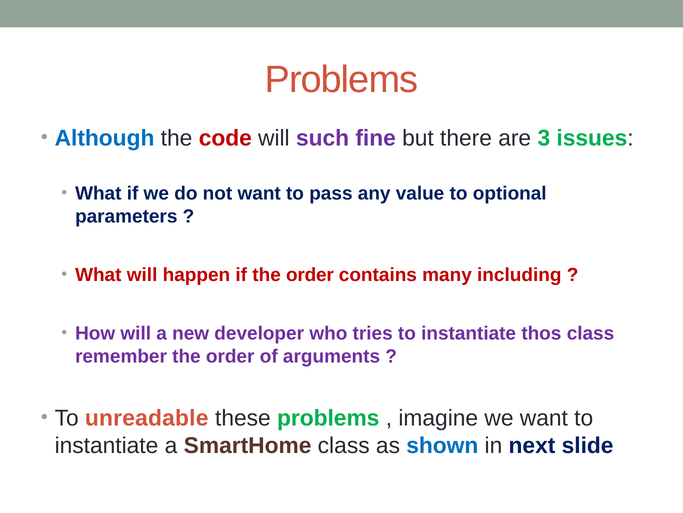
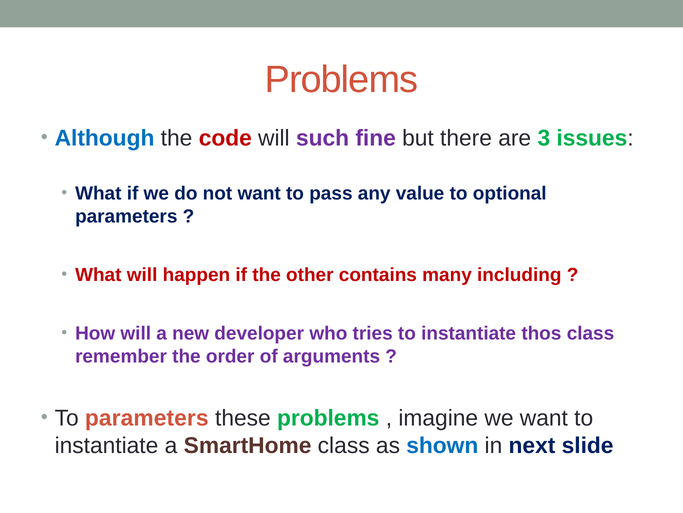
if the order: order -> other
To unreadable: unreadable -> parameters
